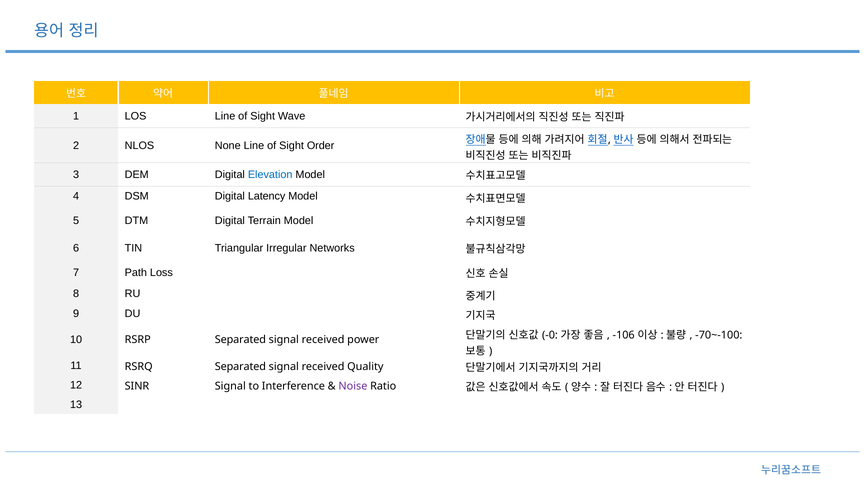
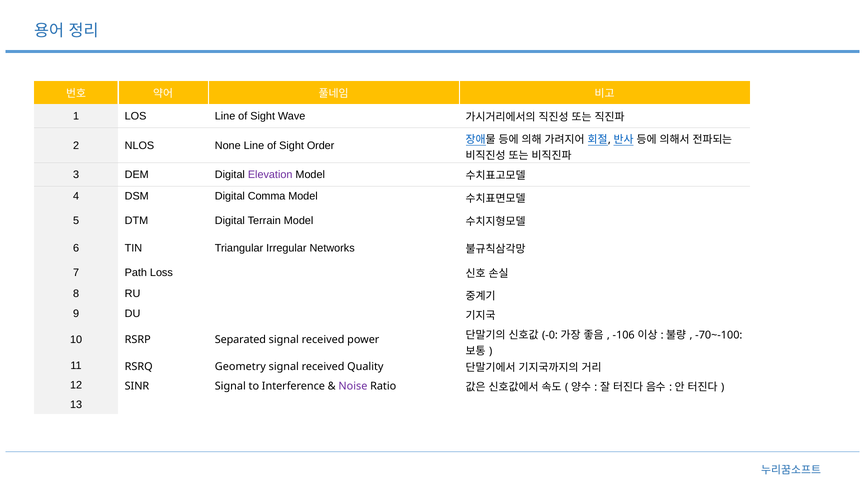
Elevation colour: blue -> purple
Latency: Latency -> Comma
RSRQ Separated: Separated -> Geometry
